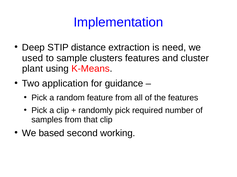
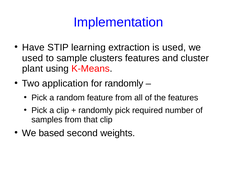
Deep: Deep -> Have
distance: distance -> learning
is need: need -> used
for guidance: guidance -> randomly
working: working -> weights
